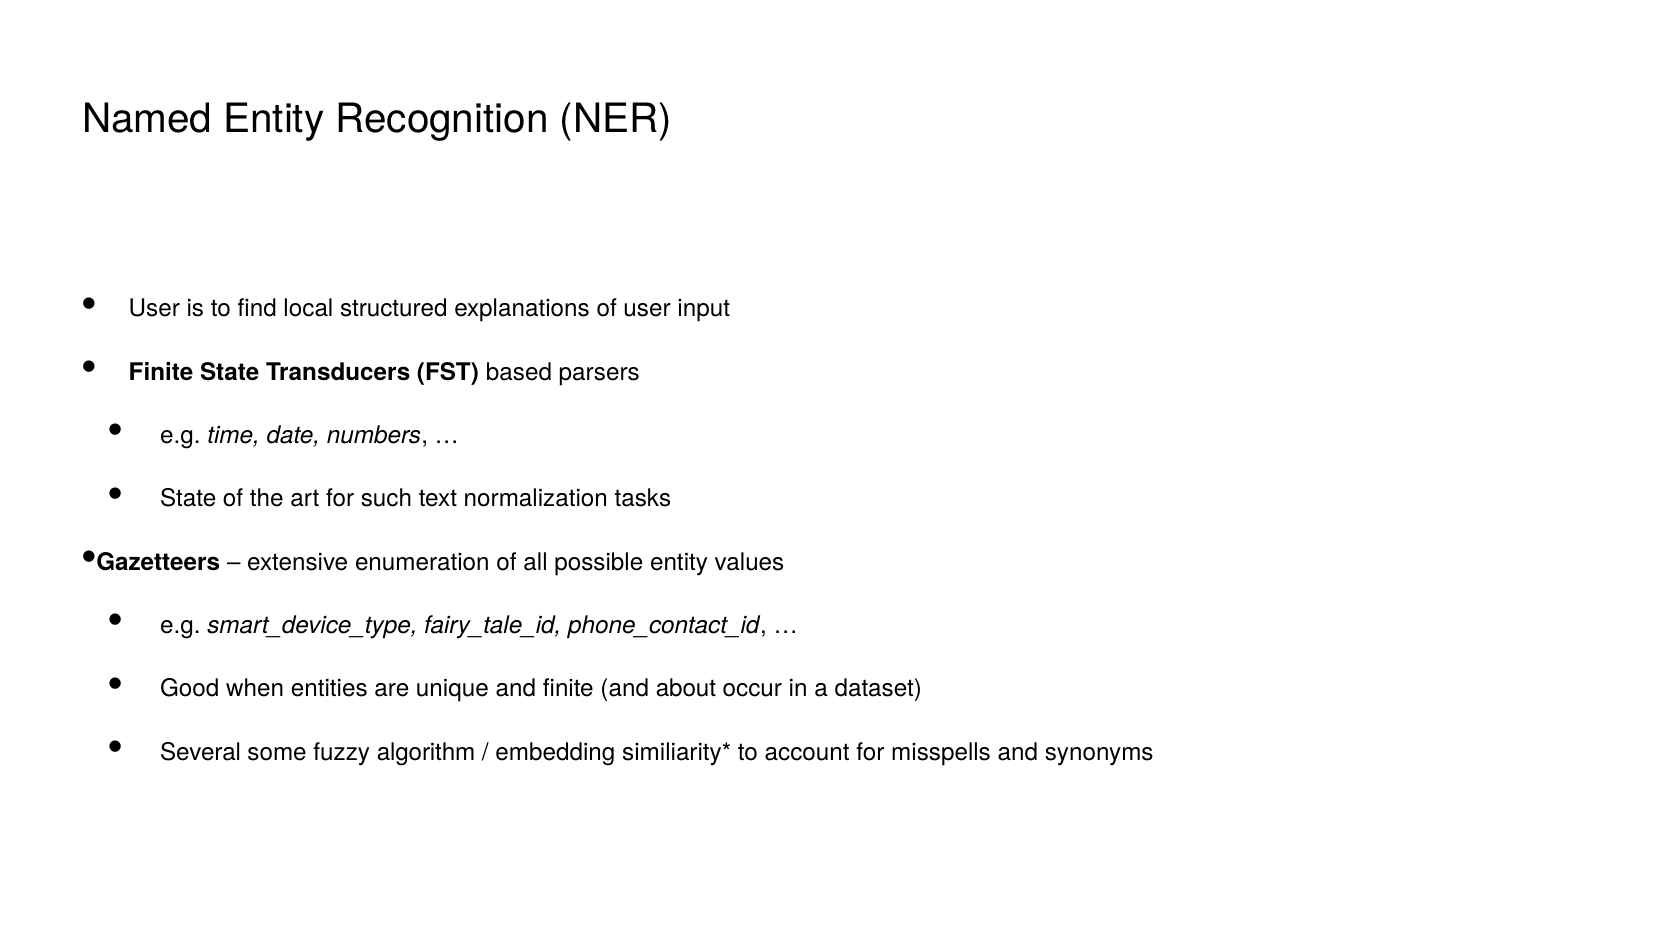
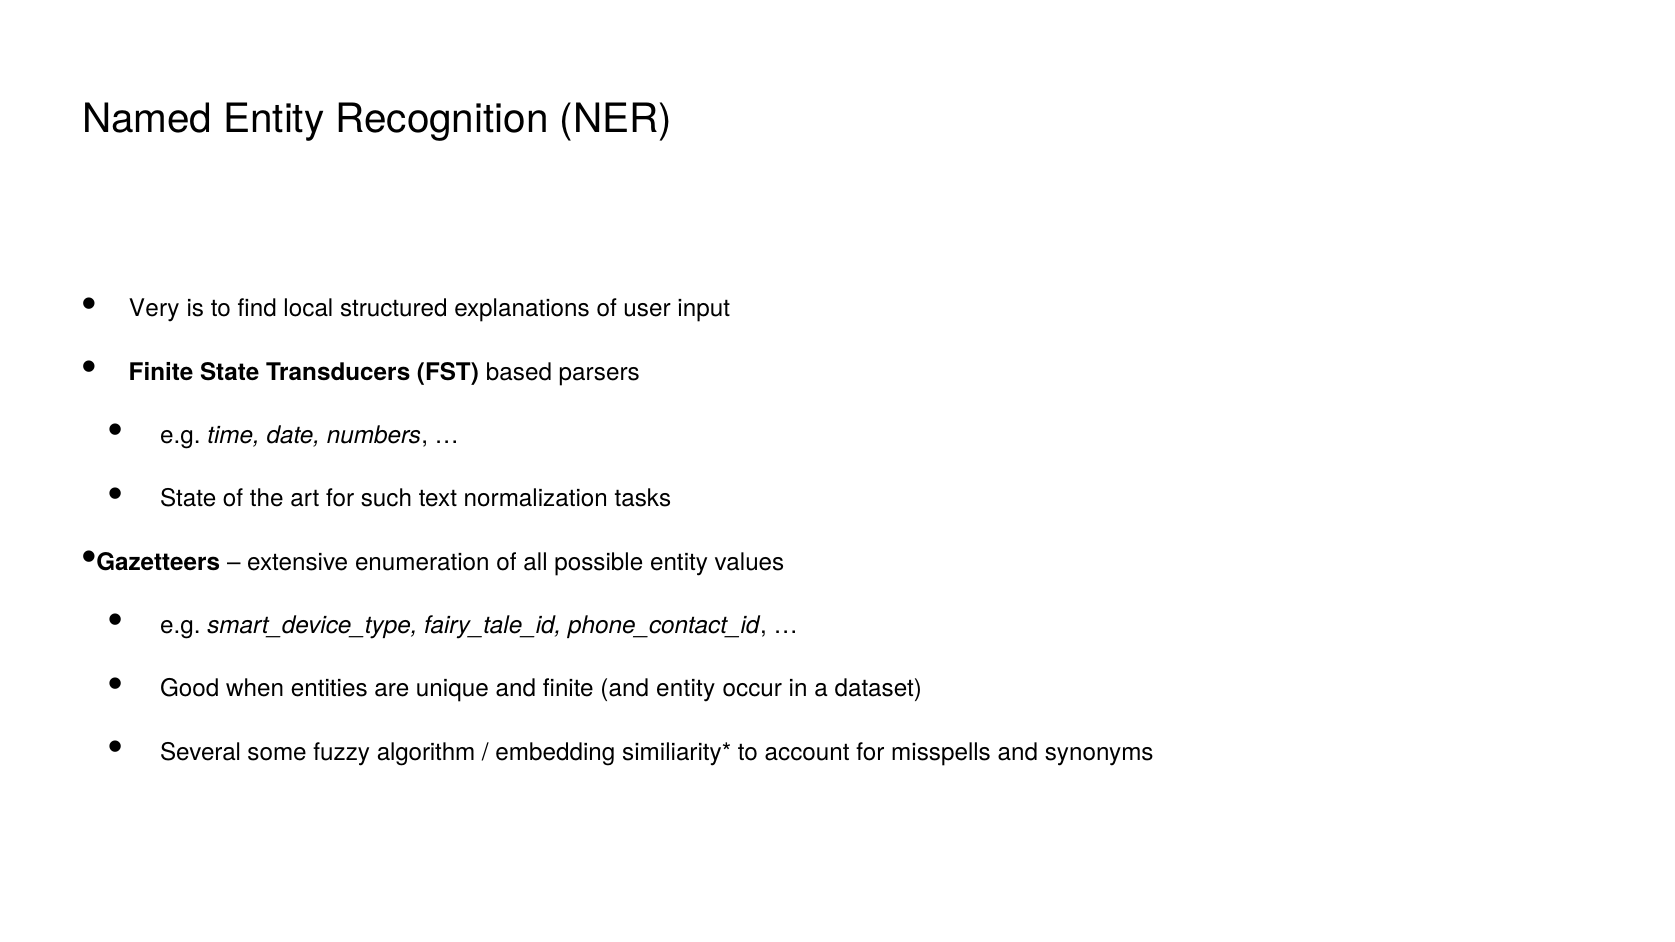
User at (154, 309): User -> Very
and about: about -> entity
